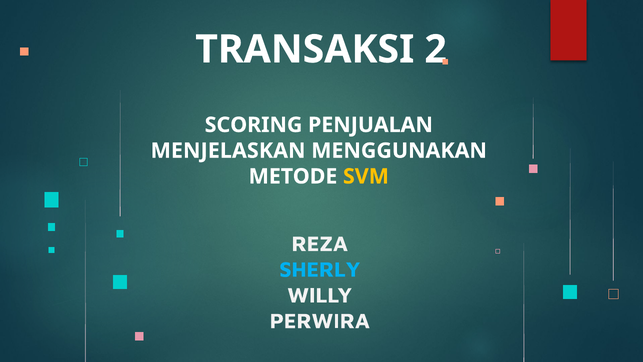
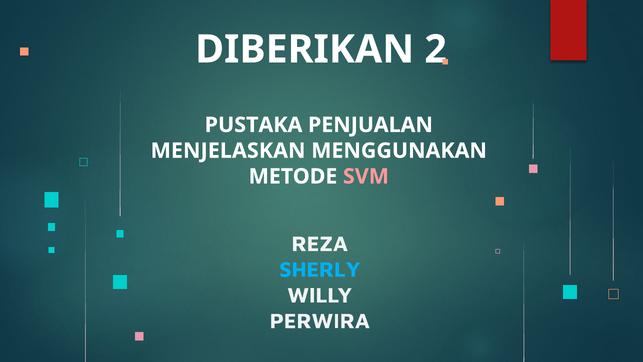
TRANSAKSI: TRANSAKSI -> DIBERIKAN
SCORING: SCORING -> PUSTAKA
SVM colour: yellow -> pink
